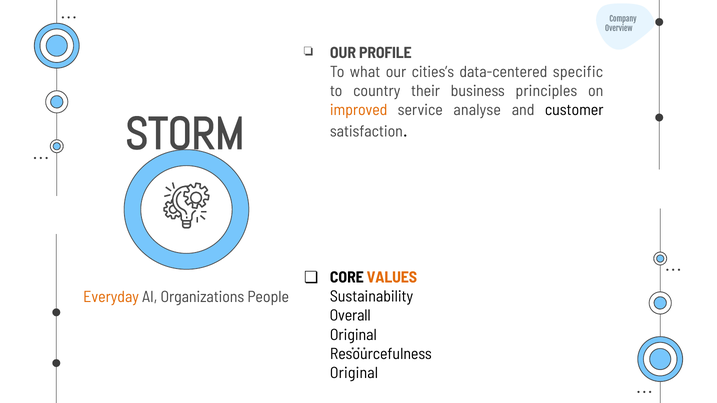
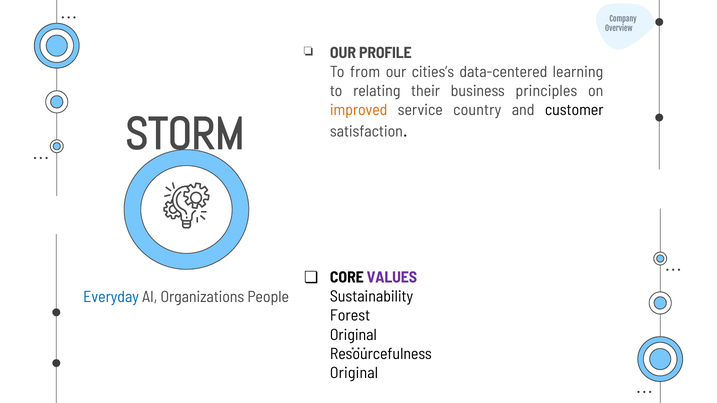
what: what -> from
specific: specific -> learning
country: country -> relating
analyse: analyse -> country
VALUES colour: orange -> purple
Everyday colour: orange -> blue
Overall: Overall -> Forest
